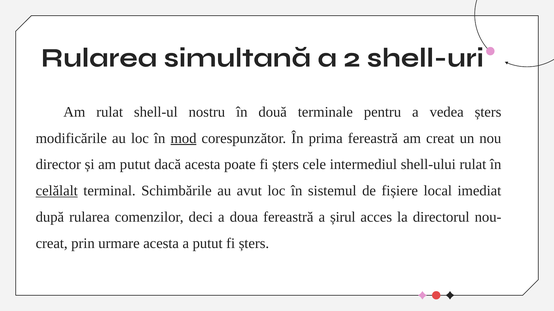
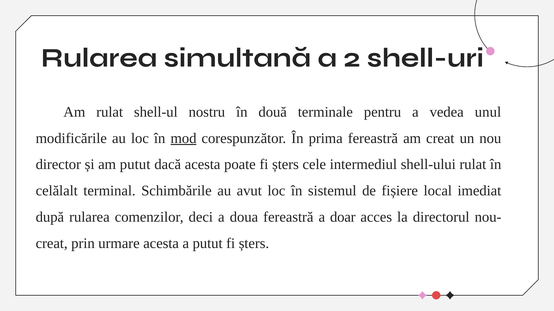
vedea șters: șters -> unul
celălalt underline: present -> none
șirul: șirul -> doar
